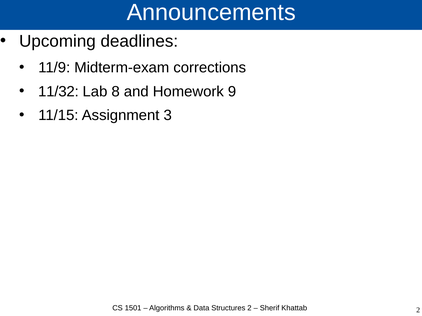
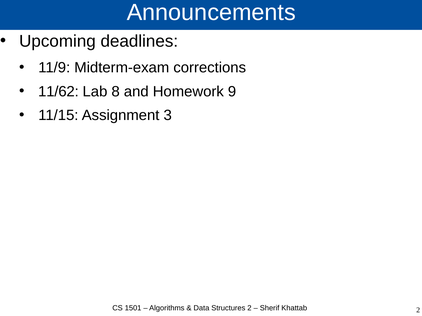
11/32: 11/32 -> 11/62
